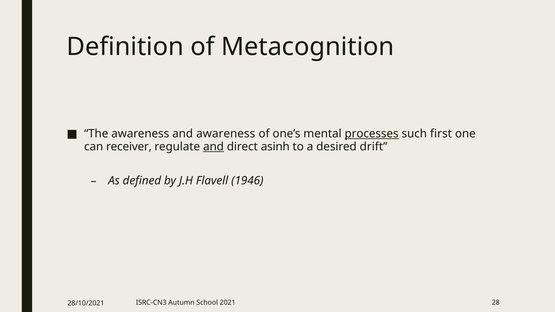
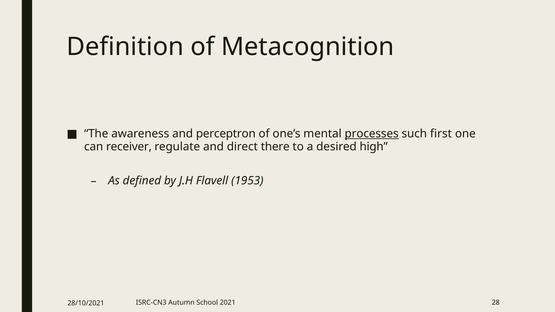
and awareness: awareness -> perceptron
and at (213, 147) underline: present -> none
asinh: asinh -> there
drift: drift -> high
1946: 1946 -> 1953
